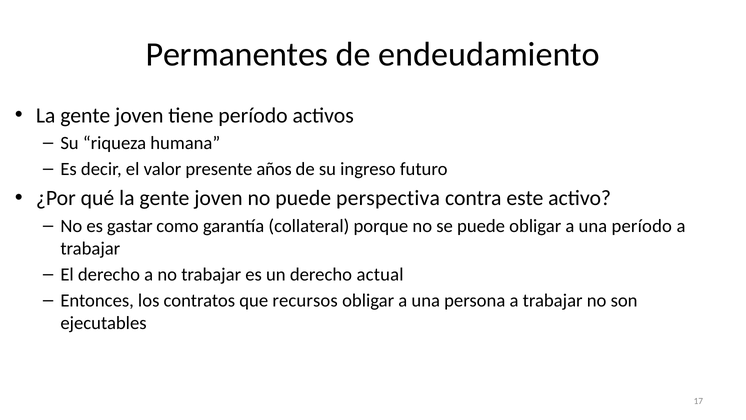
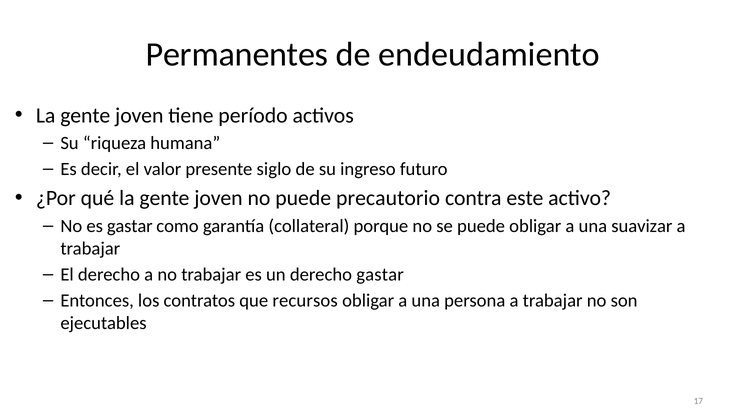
años: años -> siglo
perspectiva: perspectiva -> precautorio
una período: período -> suavizar
derecho actual: actual -> gastar
